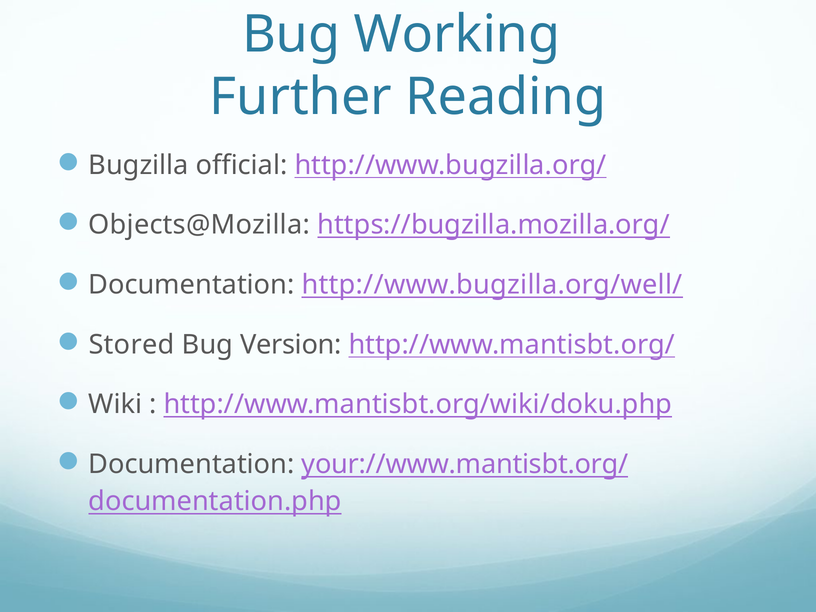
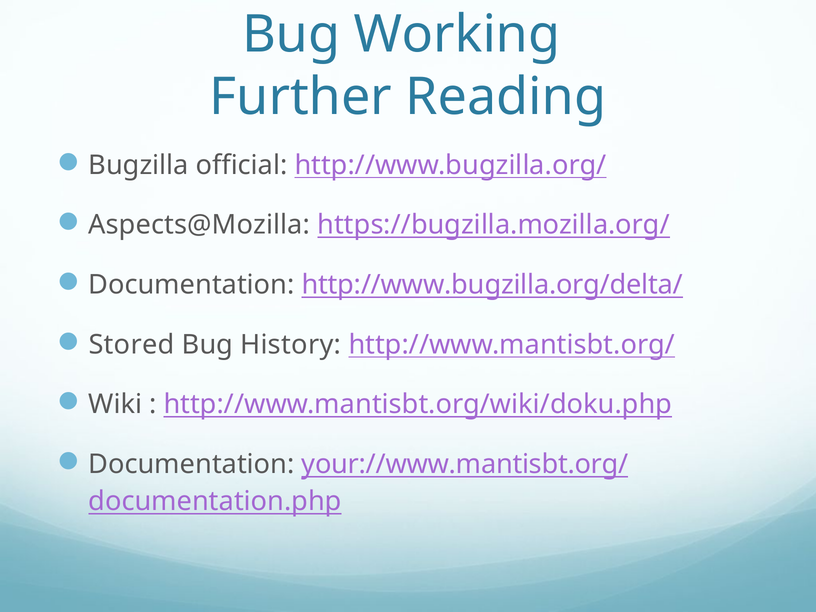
Objects@Mozilla: Objects@Mozilla -> Aspects@Mozilla
http://www.bugzilla.org/well/: http://www.bugzilla.org/well/ -> http://www.bugzilla.org/delta/
Version: Version -> History
